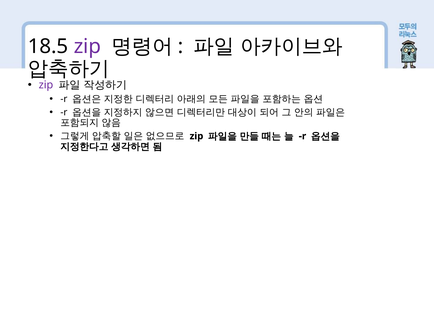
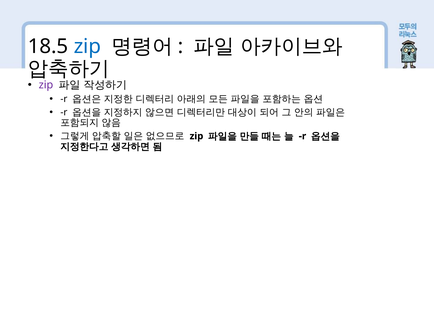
zip at (87, 47) colour: purple -> blue
